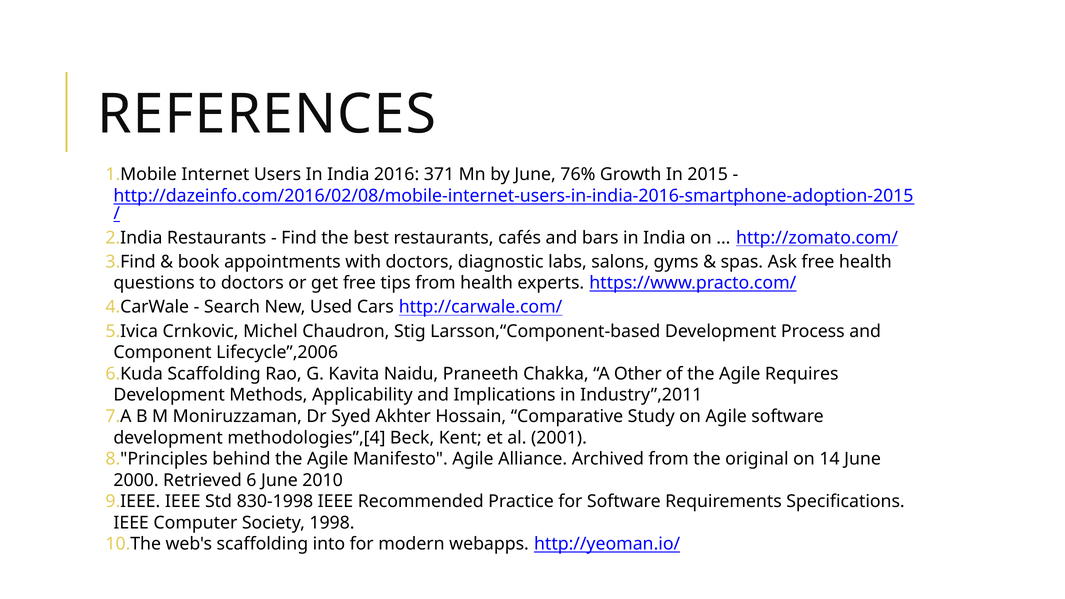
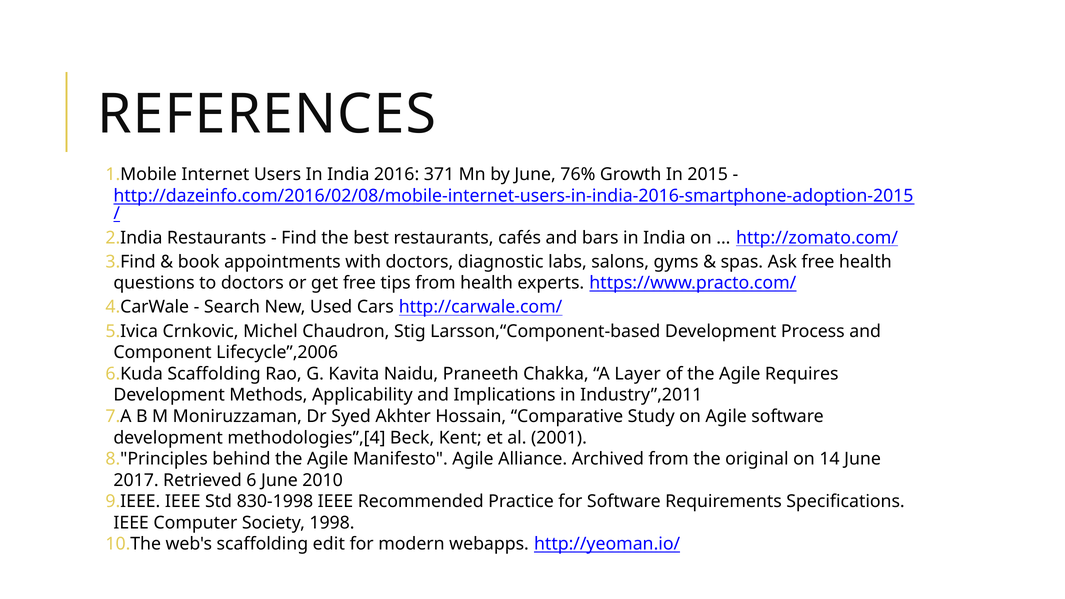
Other: Other -> Layer
2000: 2000 -> 2017
into: into -> edit
